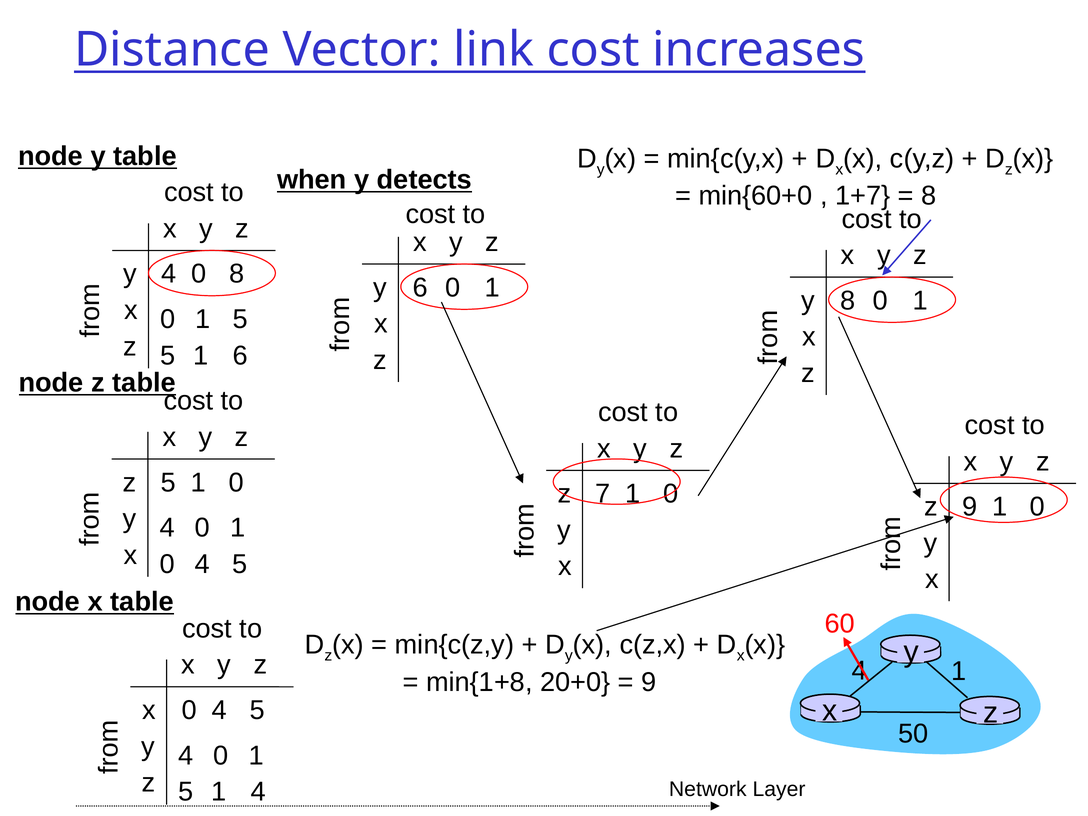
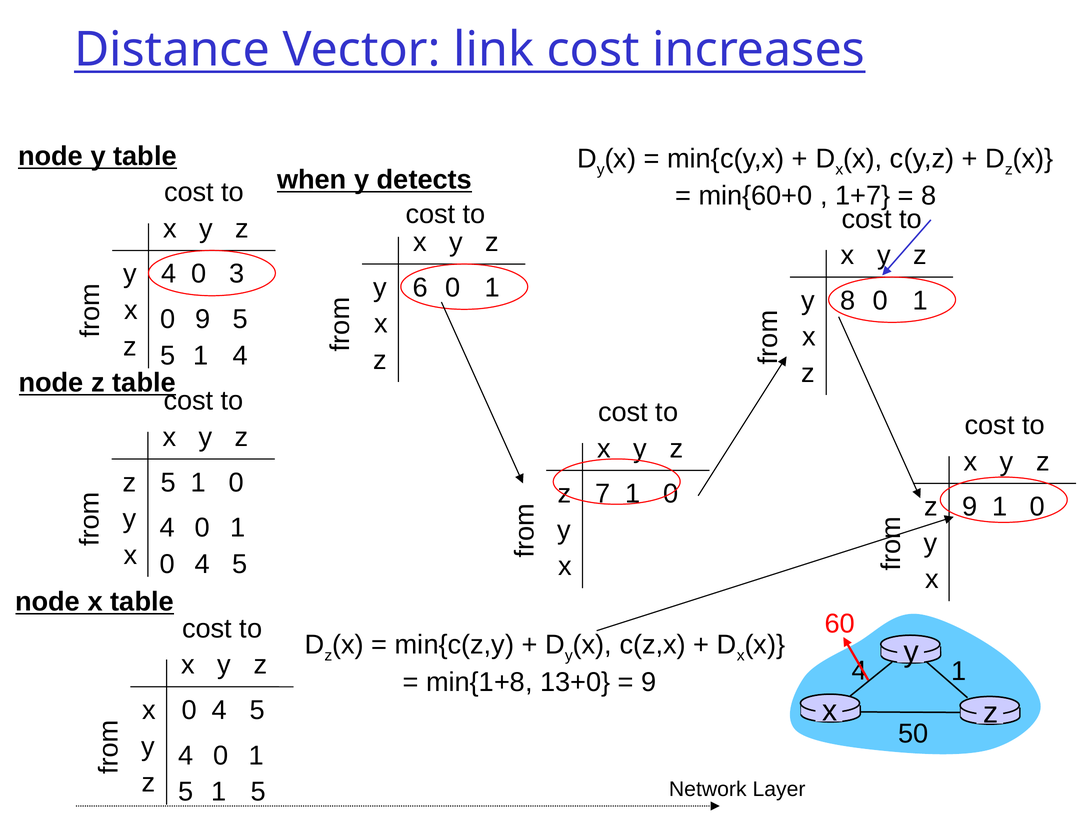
0 8: 8 -> 3
1 at (203, 319): 1 -> 9
5 1 6: 6 -> 4
20+0: 20+0 -> 13+0
5 1 4: 4 -> 5
